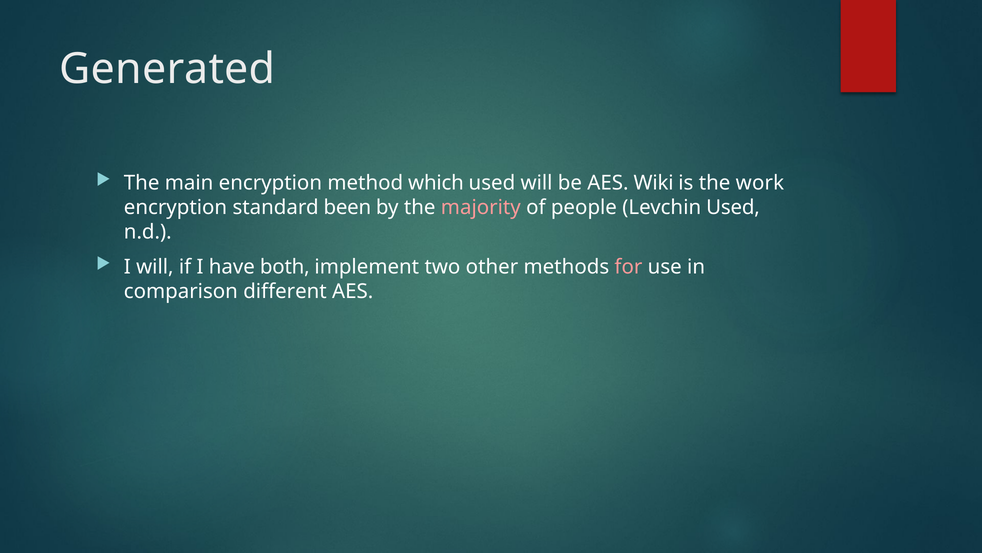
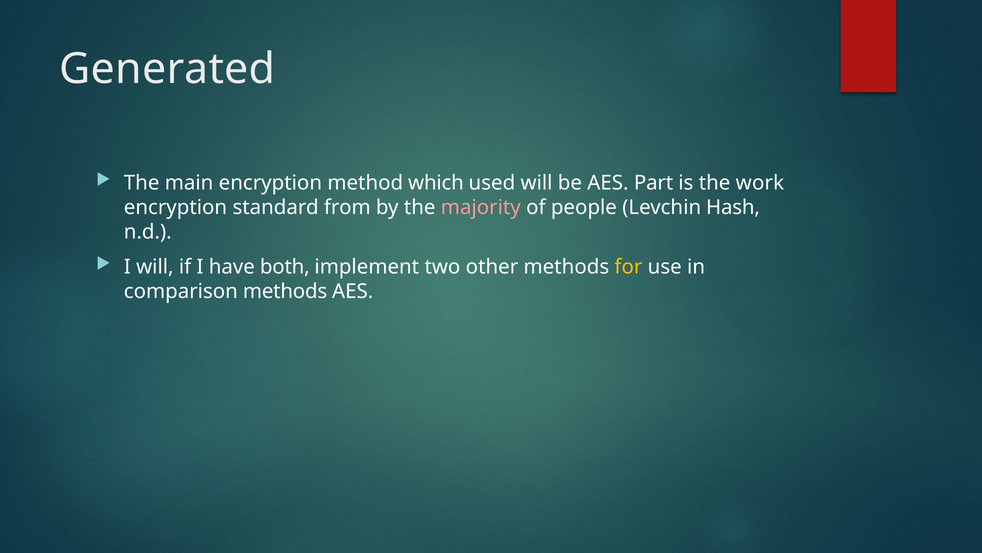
Wiki: Wiki -> Part
been: been -> from
Levchin Used: Used -> Hash
for colour: pink -> yellow
comparison different: different -> methods
